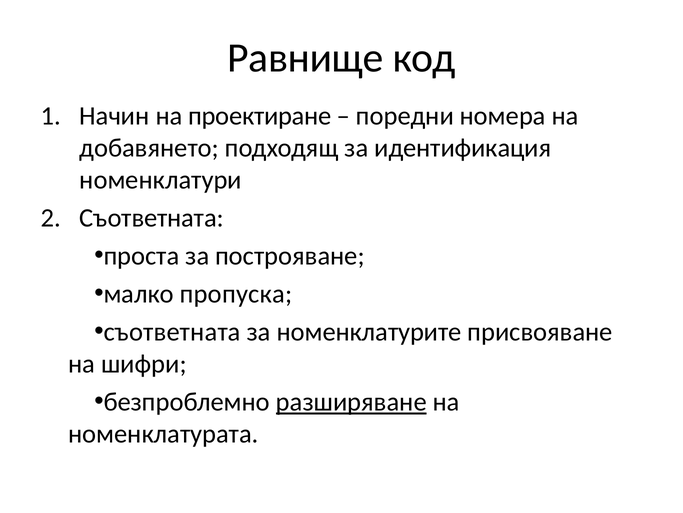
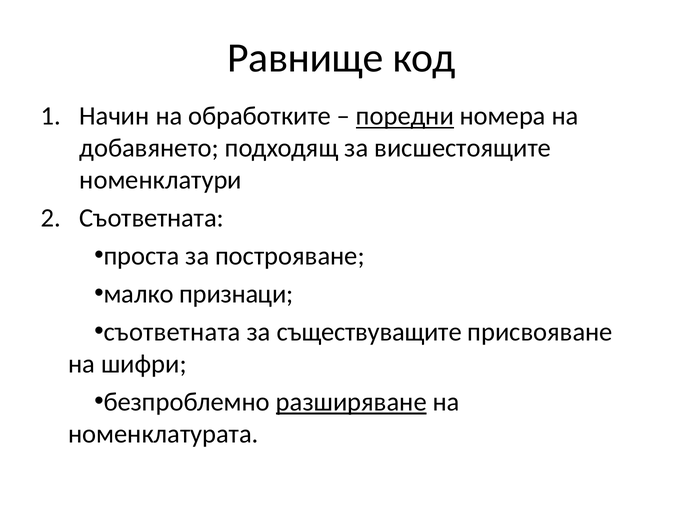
проектиране: проектиране -> обработките
поредни underline: none -> present
идентификация: идентификация -> висшестоящите
пропуска: пропуска -> признаци
номенклатурите: номенклатурите -> съществуващите
